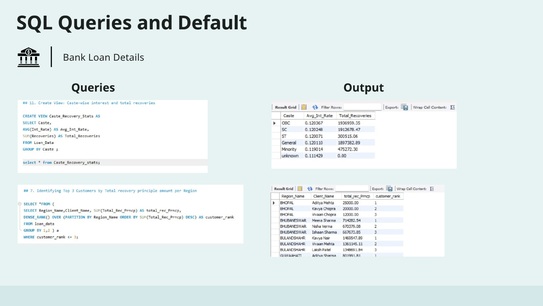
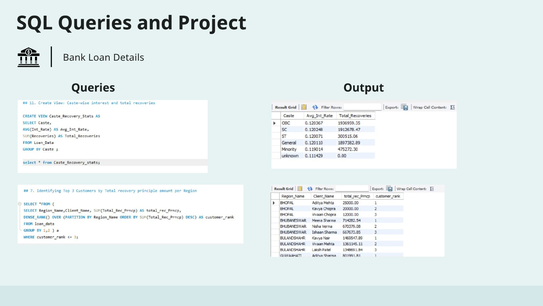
Default: Default -> Project
